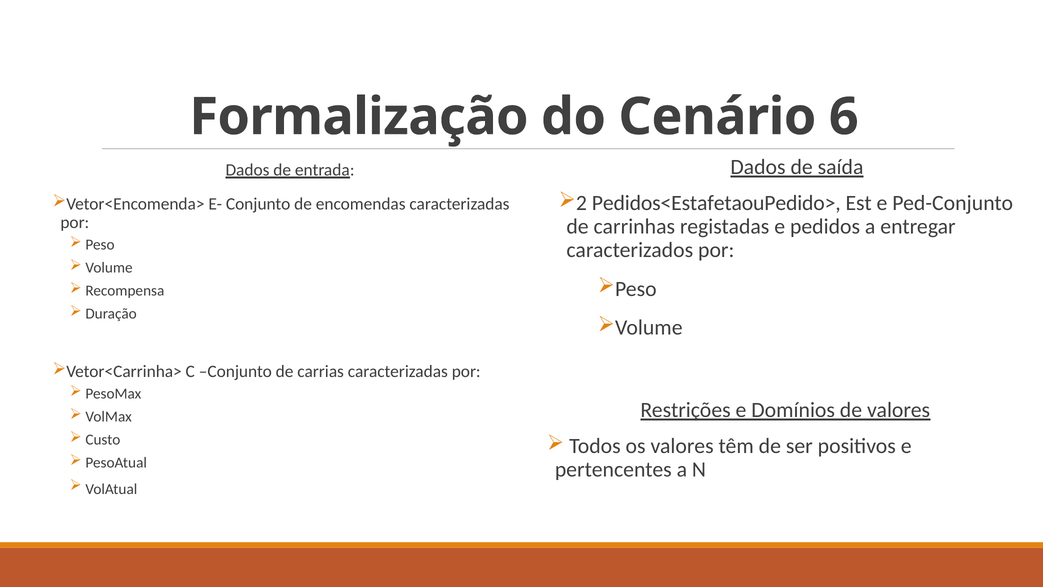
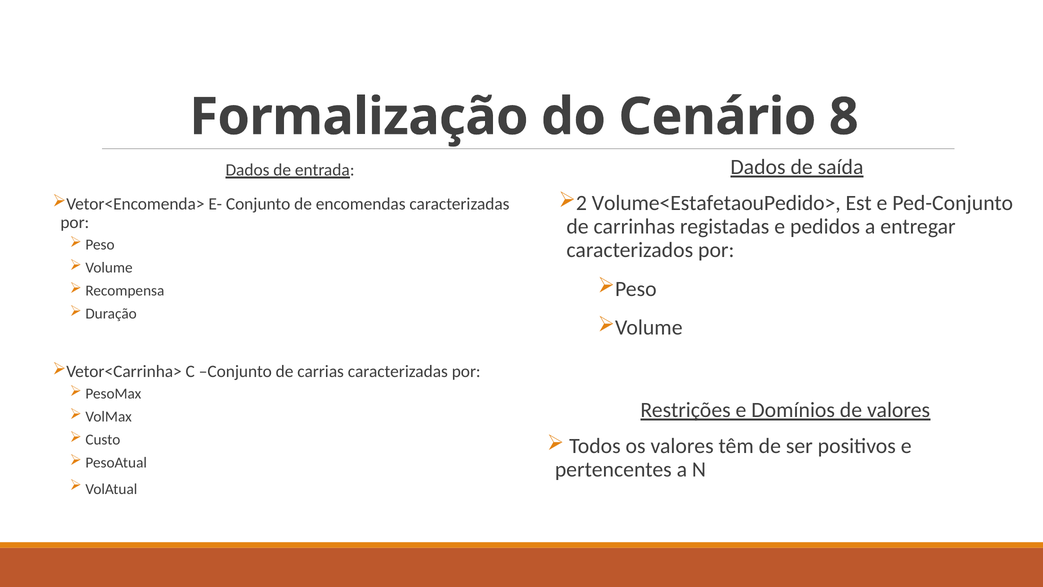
6: 6 -> 8
Pedidos<EstafetaouPedido>: Pedidos<EstafetaouPedido> -> Volume<EstafetaouPedido>
